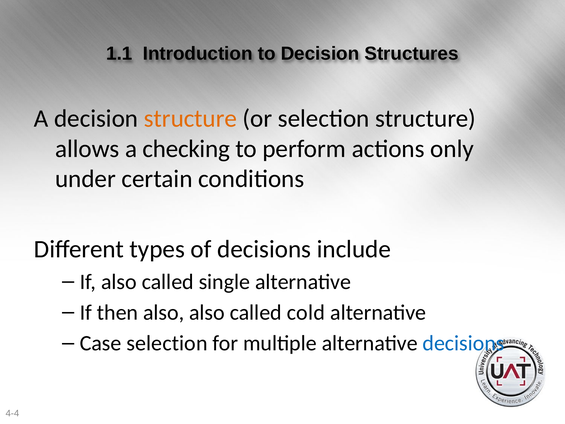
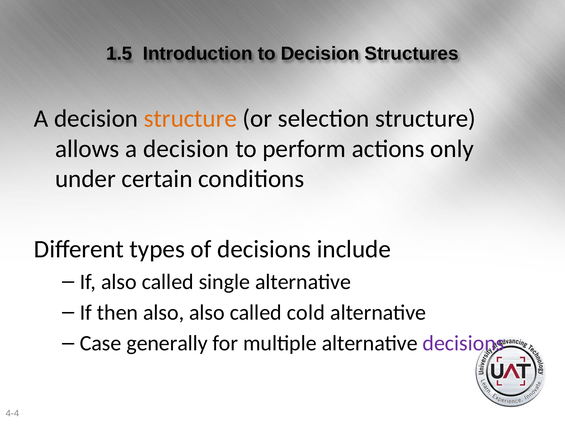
1.1: 1.1 -> 1.5
allows a checking: checking -> decision
Case selection: selection -> generally
decisions at (464, 343) colour: blue -> purple
